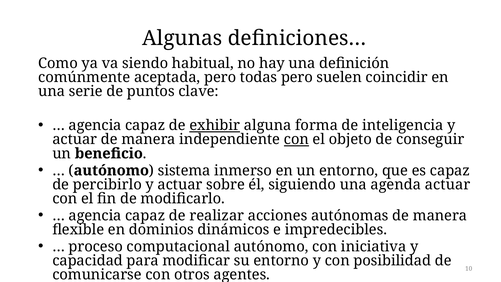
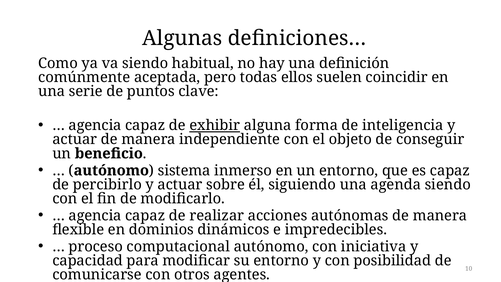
todas pero: pero -> ellos
con at (296, 139) underline: present -> none
agenda actuar: actuar -> siendo
